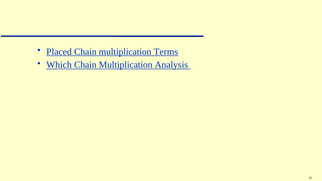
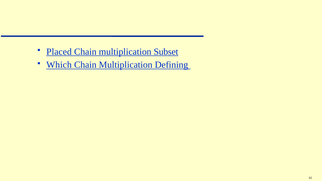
Terms: Terms -> Subset
Analysis: Analysis -> Defining
